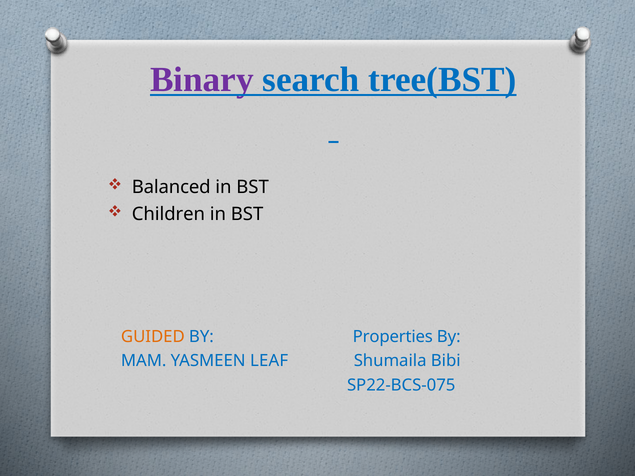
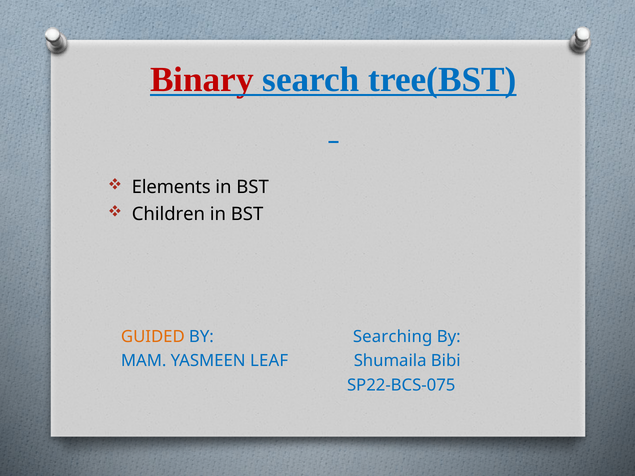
Binary colour: purple -> red
Balanced: Balanced -> Elements
Properties: Properties -> Searching
